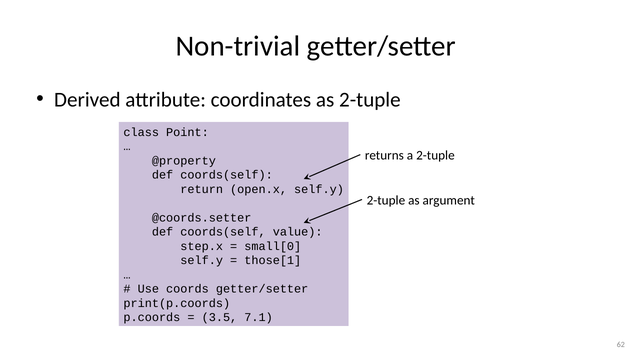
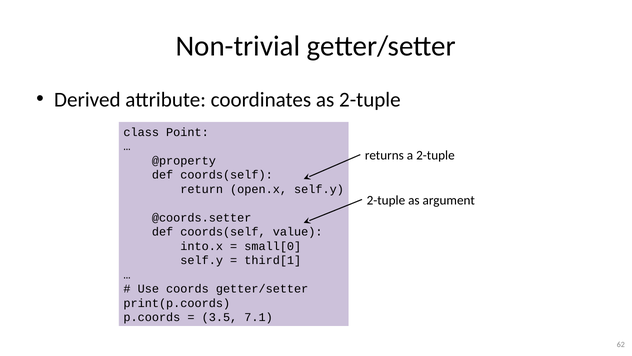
step.x: step.x -> into.x
those[1: those[1 -> third[1
